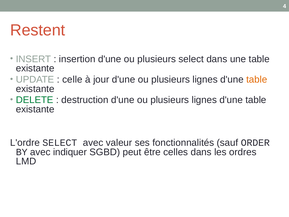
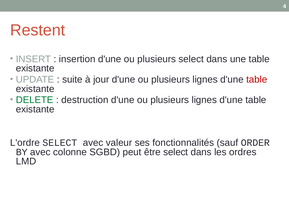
celle: celle -> suite
table at (257, 79) colour: orange -> red
indiquer: indiquer -> colonne
être celles: celles -> select
